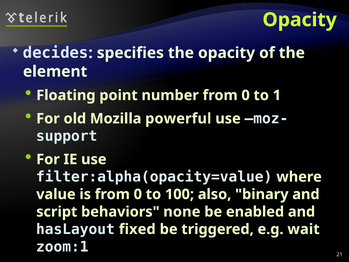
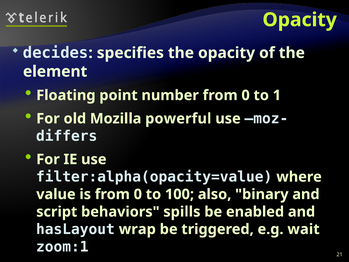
support: support -> differs
none: none -> spills
fixed: fixed -> wrap
